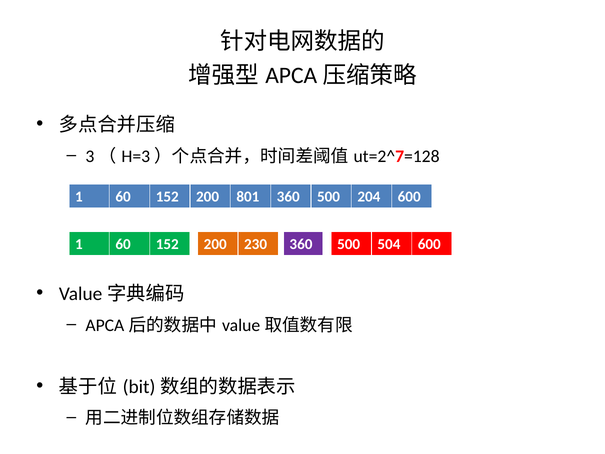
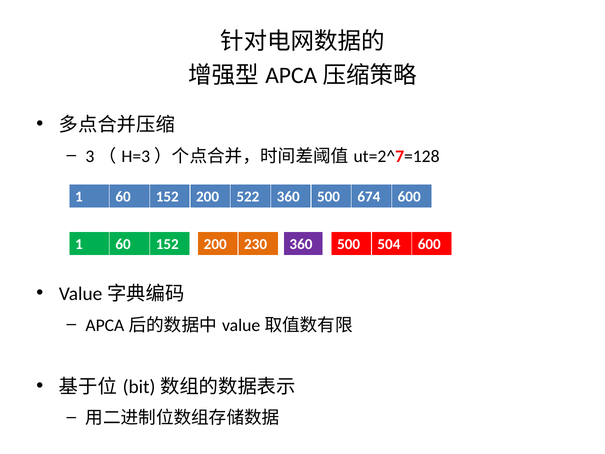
801: 801 -> 522
204: 204 -> 674
